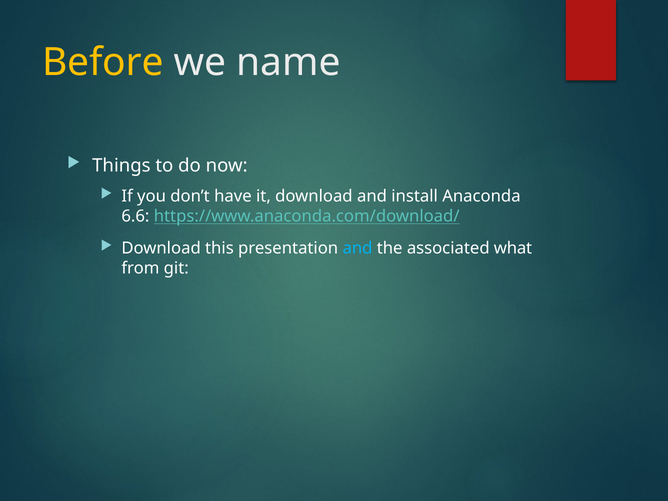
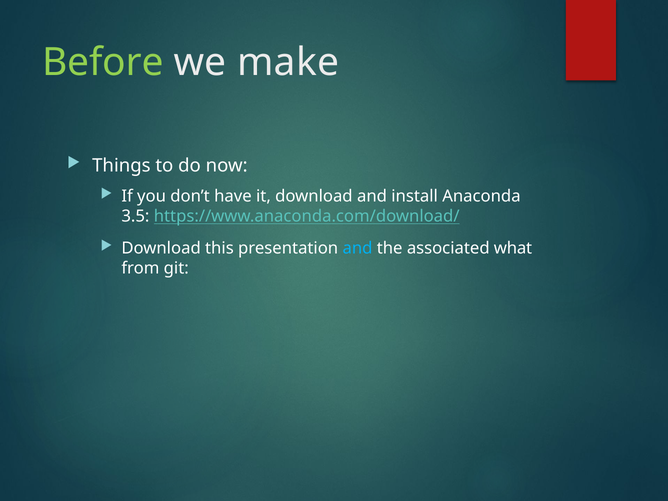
Before colour: yellow -> light green
name: name -> make
6.6: 6.6 -> 3.5
